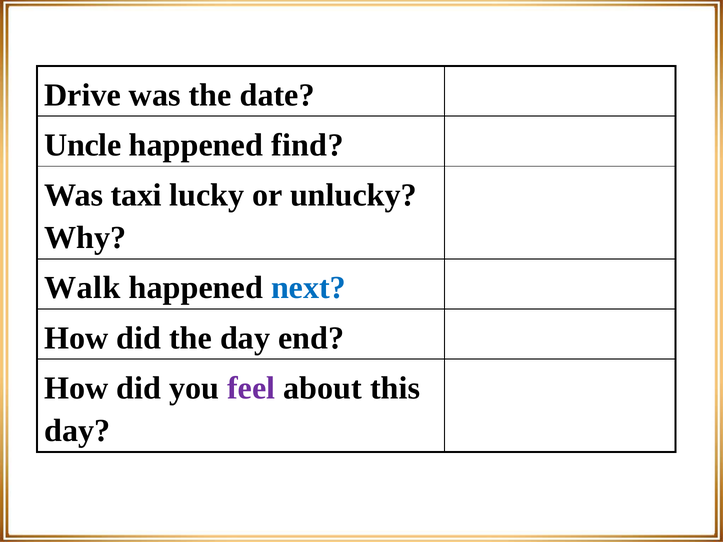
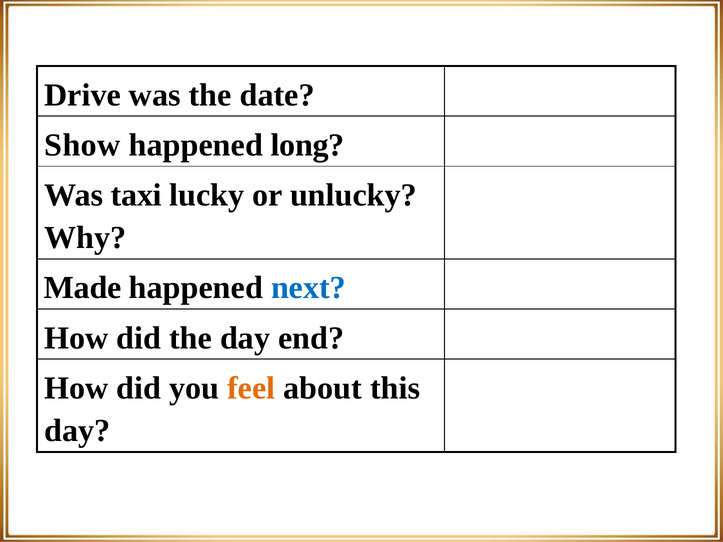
Uncle: Uncle -> Show
find: find -> long
Walk: Walk -> Made
feel colour: purple -> orange
